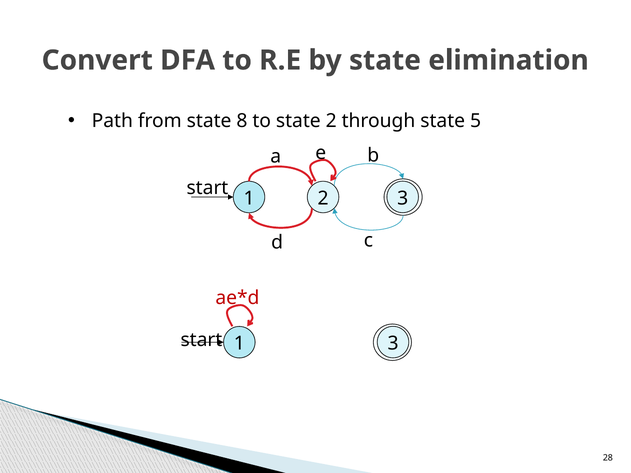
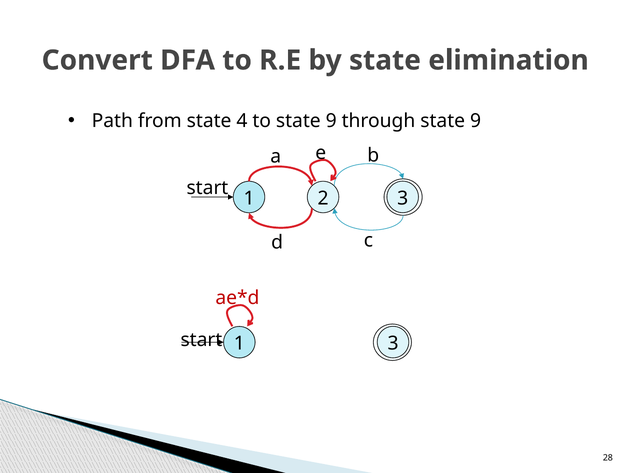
8: 8 -> 4
to state 2: 2 -> 9
through state 5: 5 -> 9
